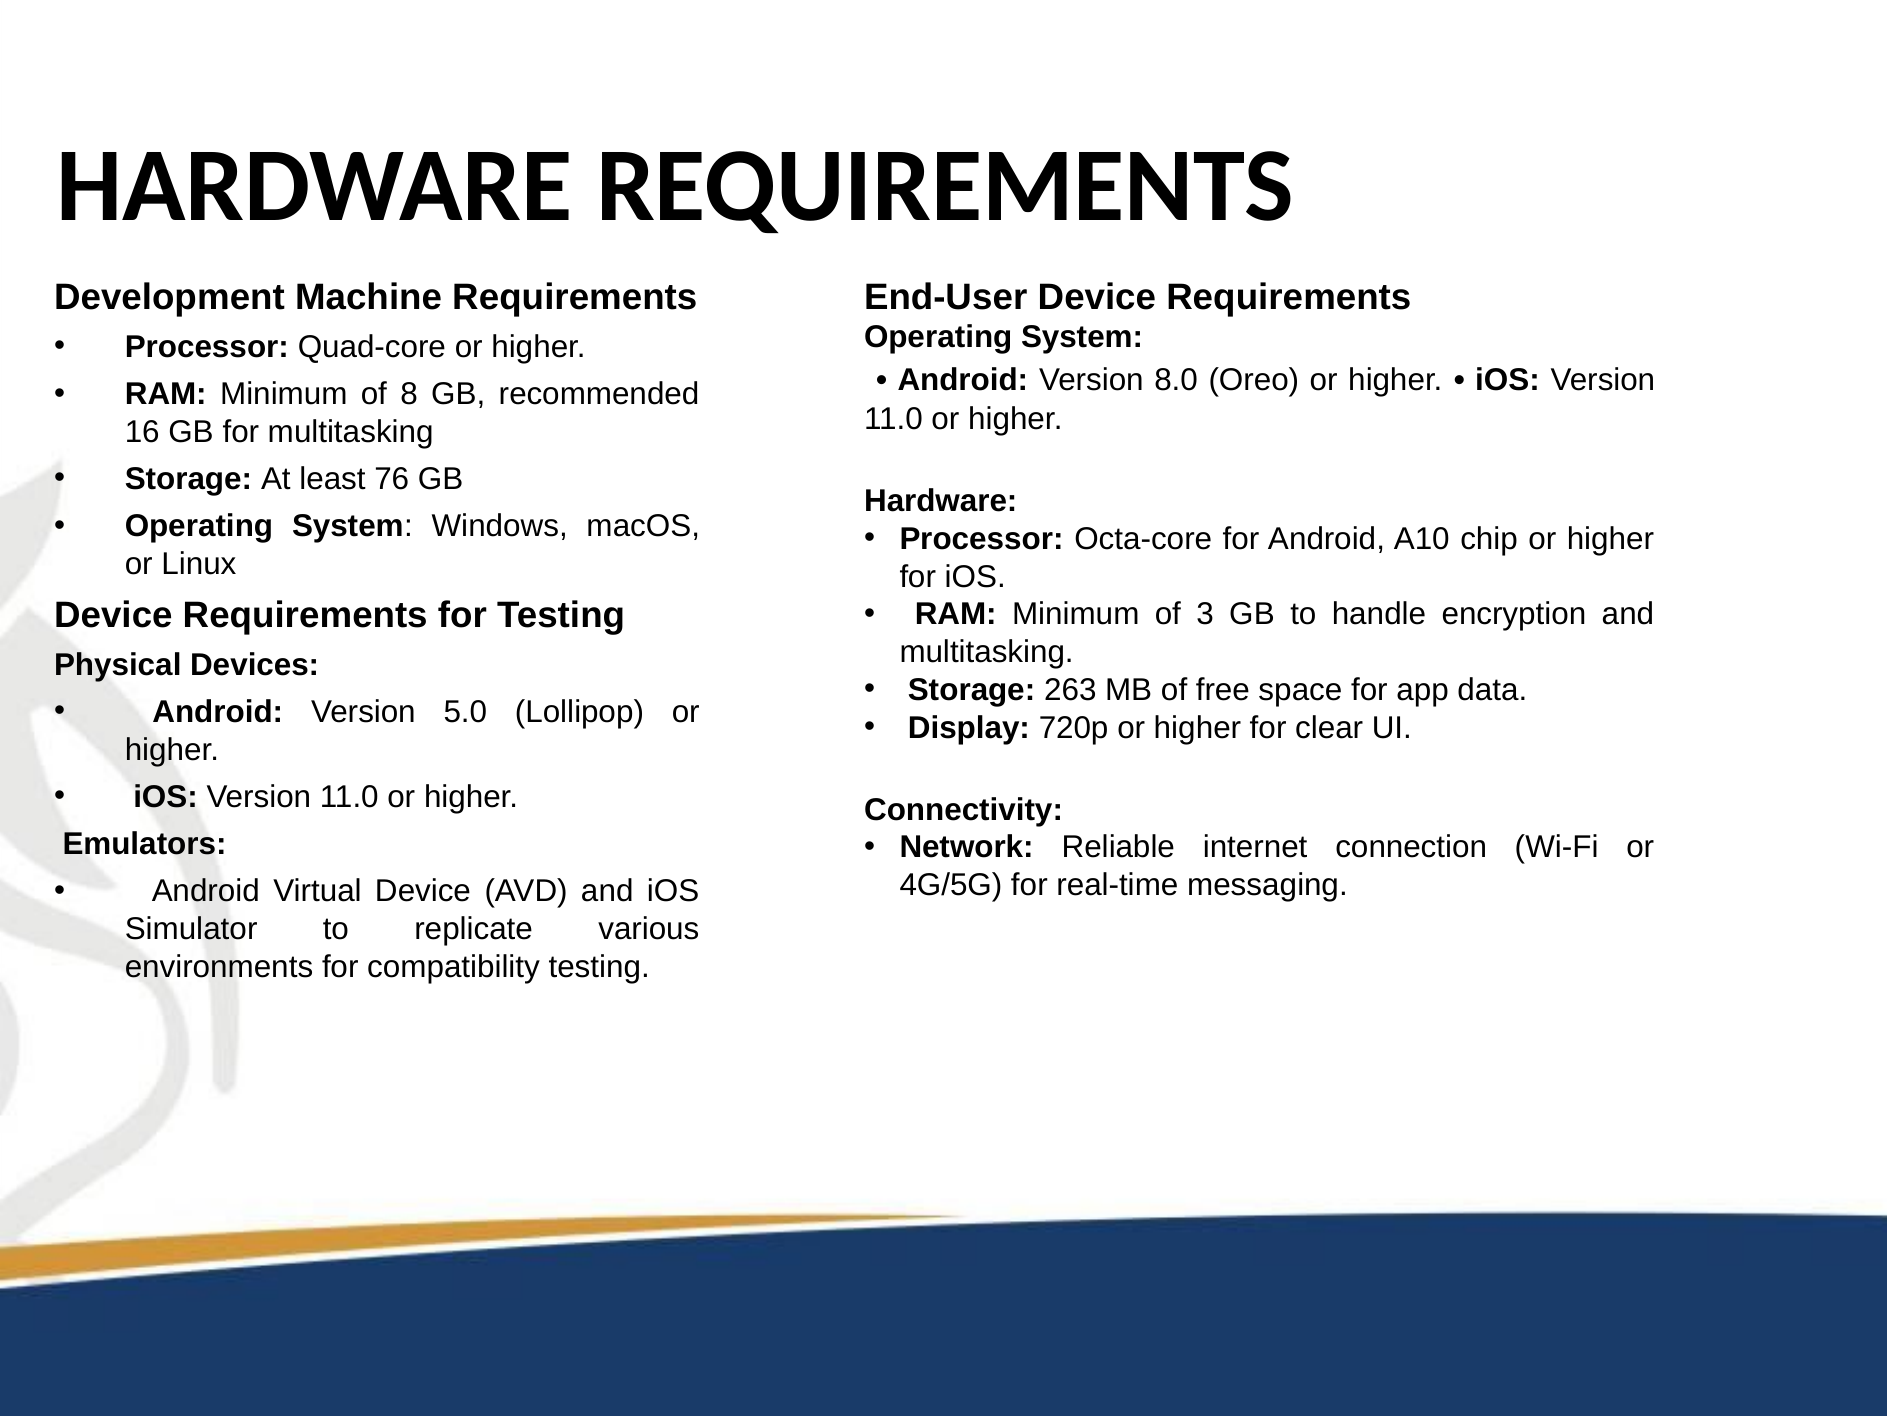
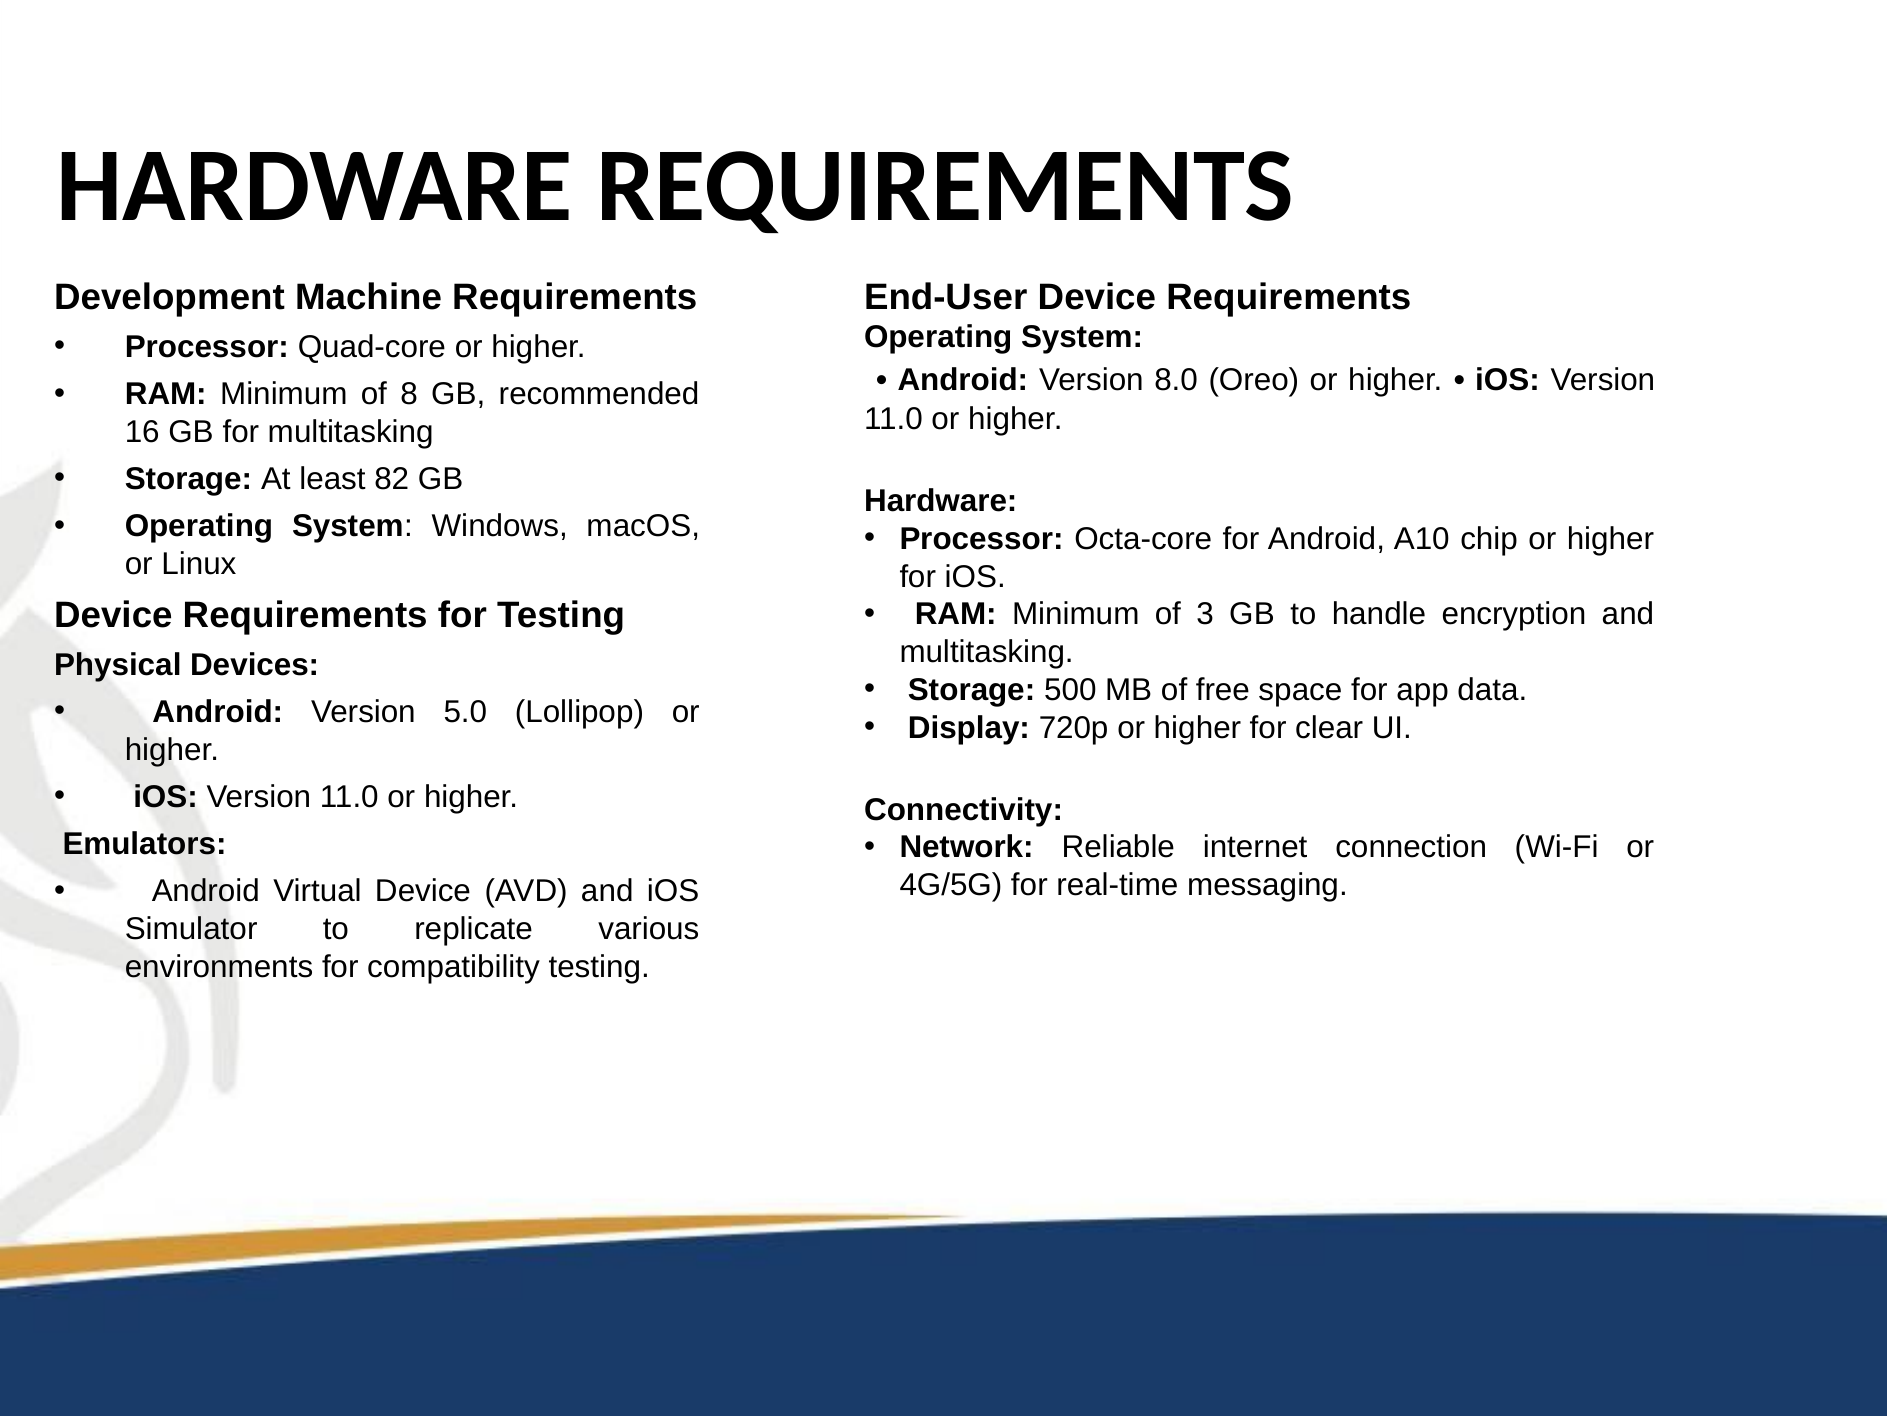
76: 76 -> 82
263: 263 -> 500
